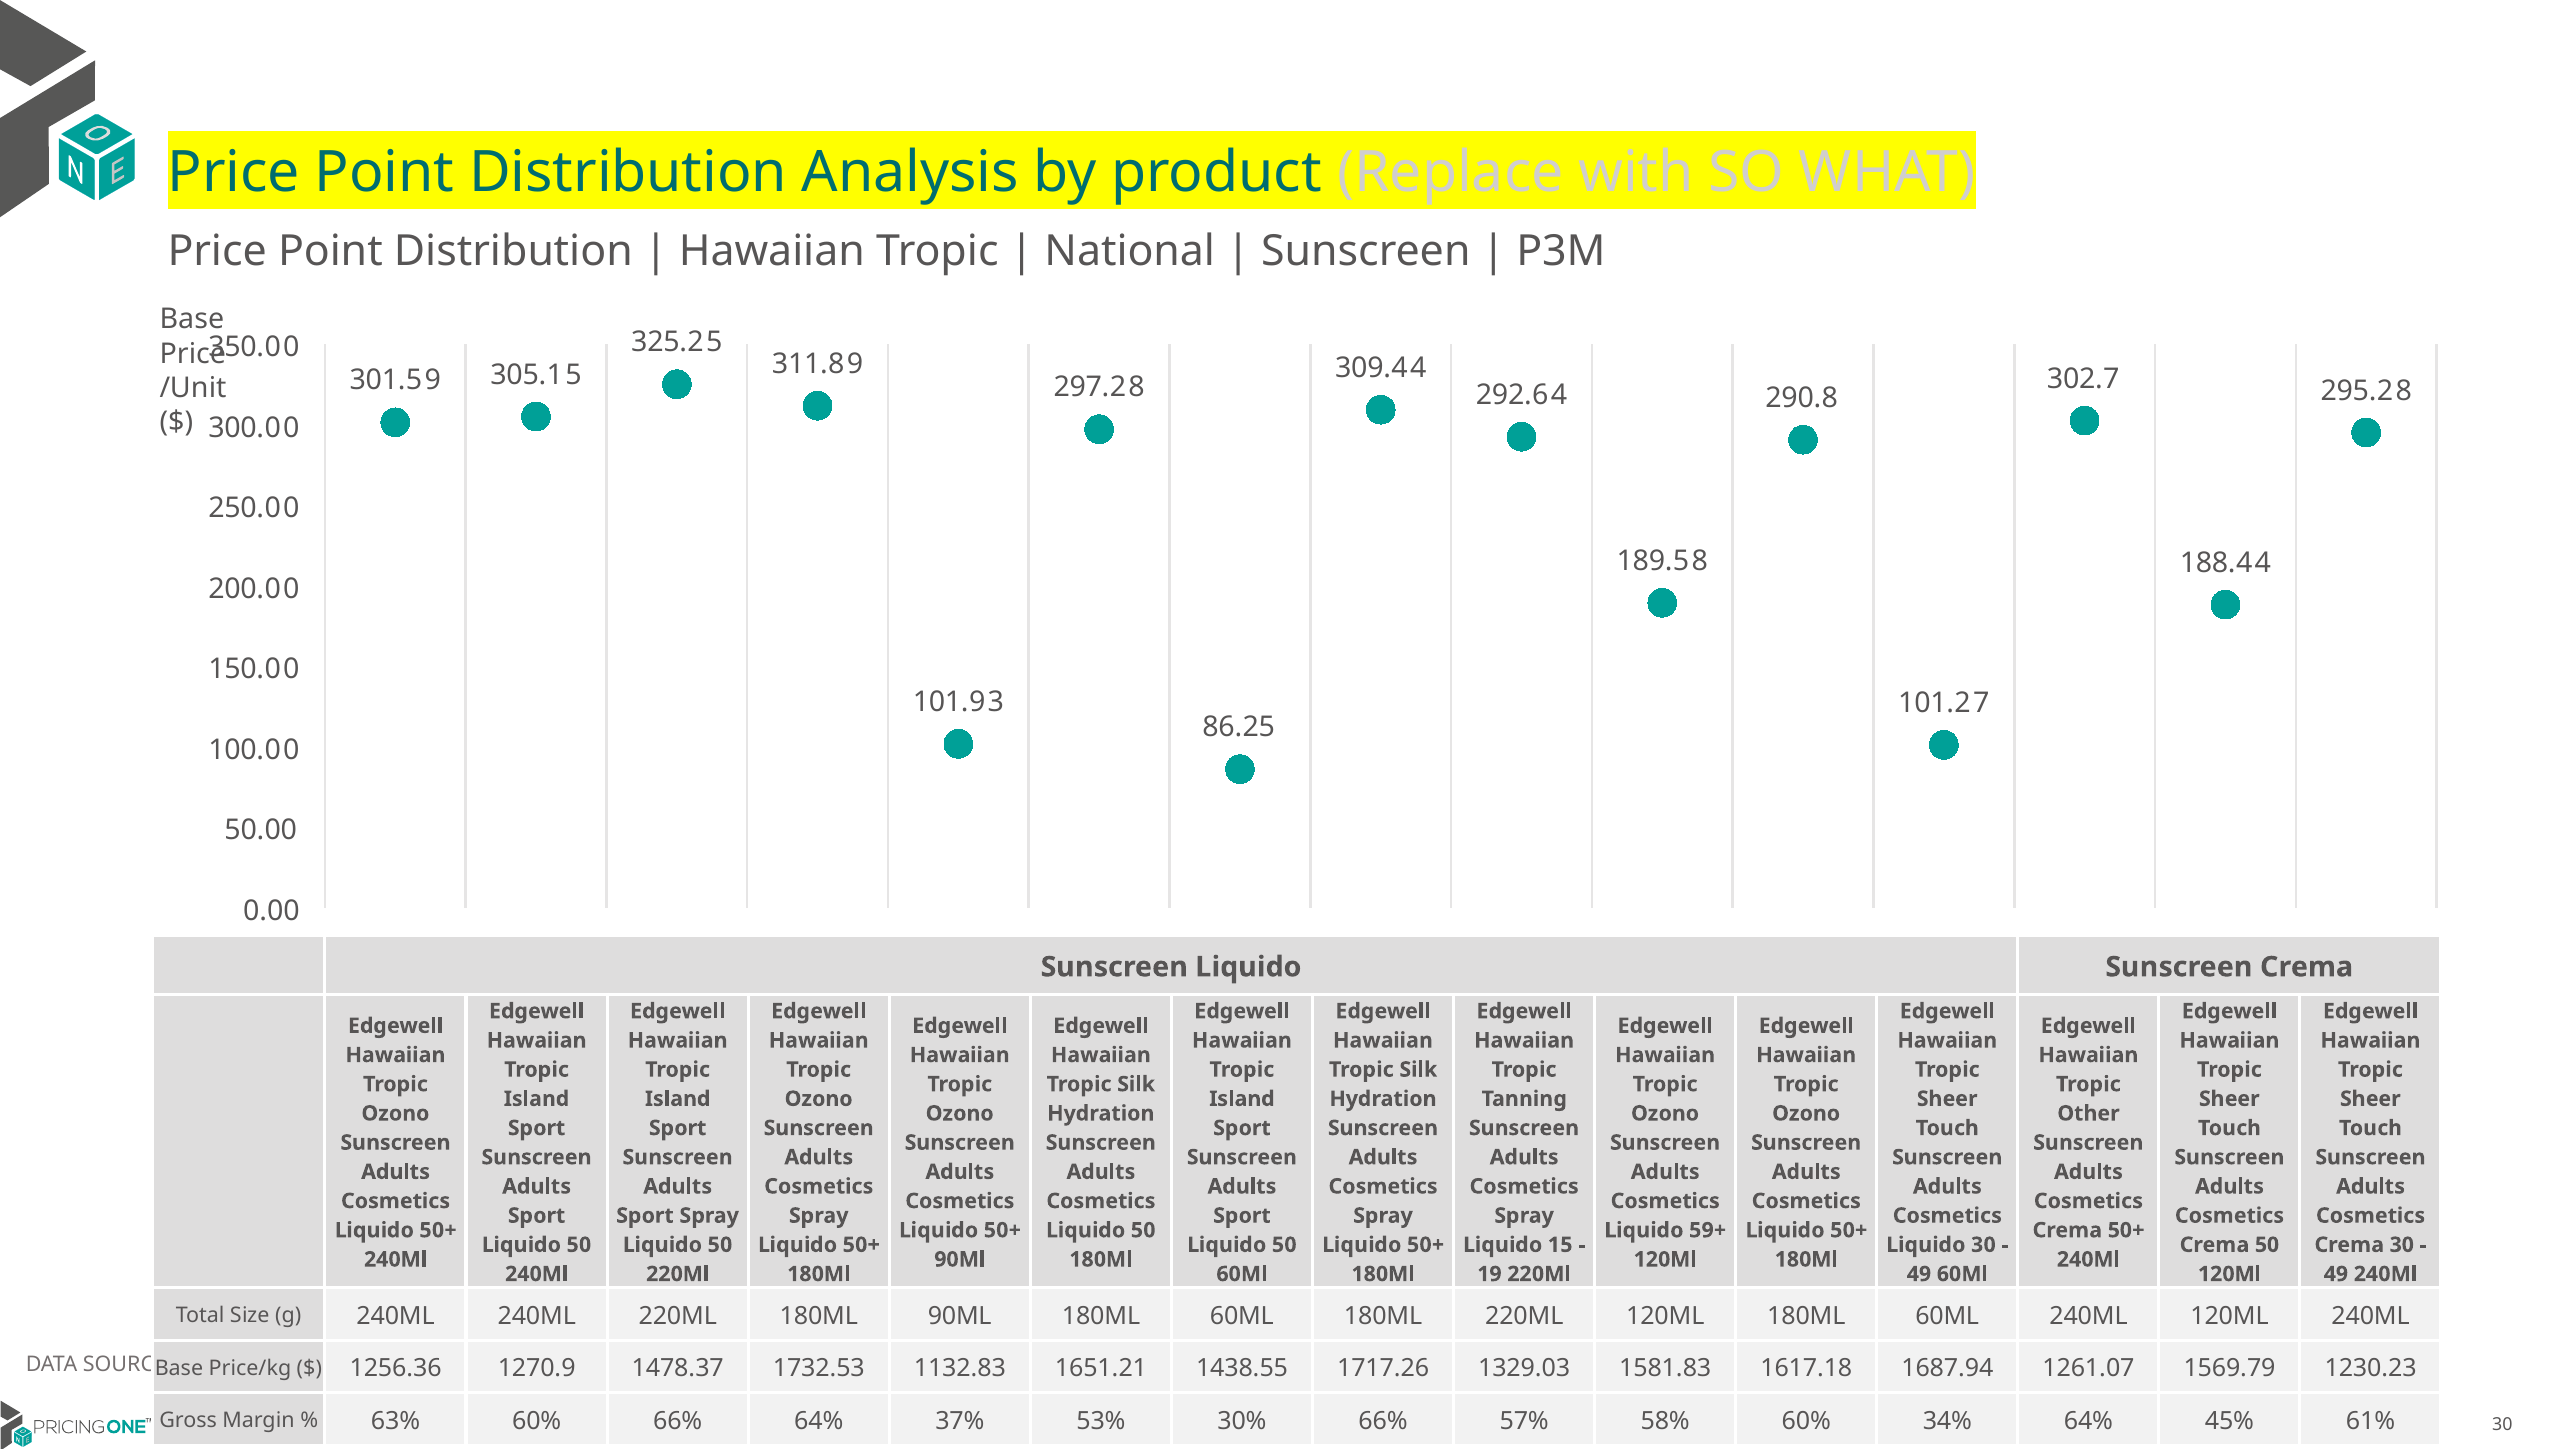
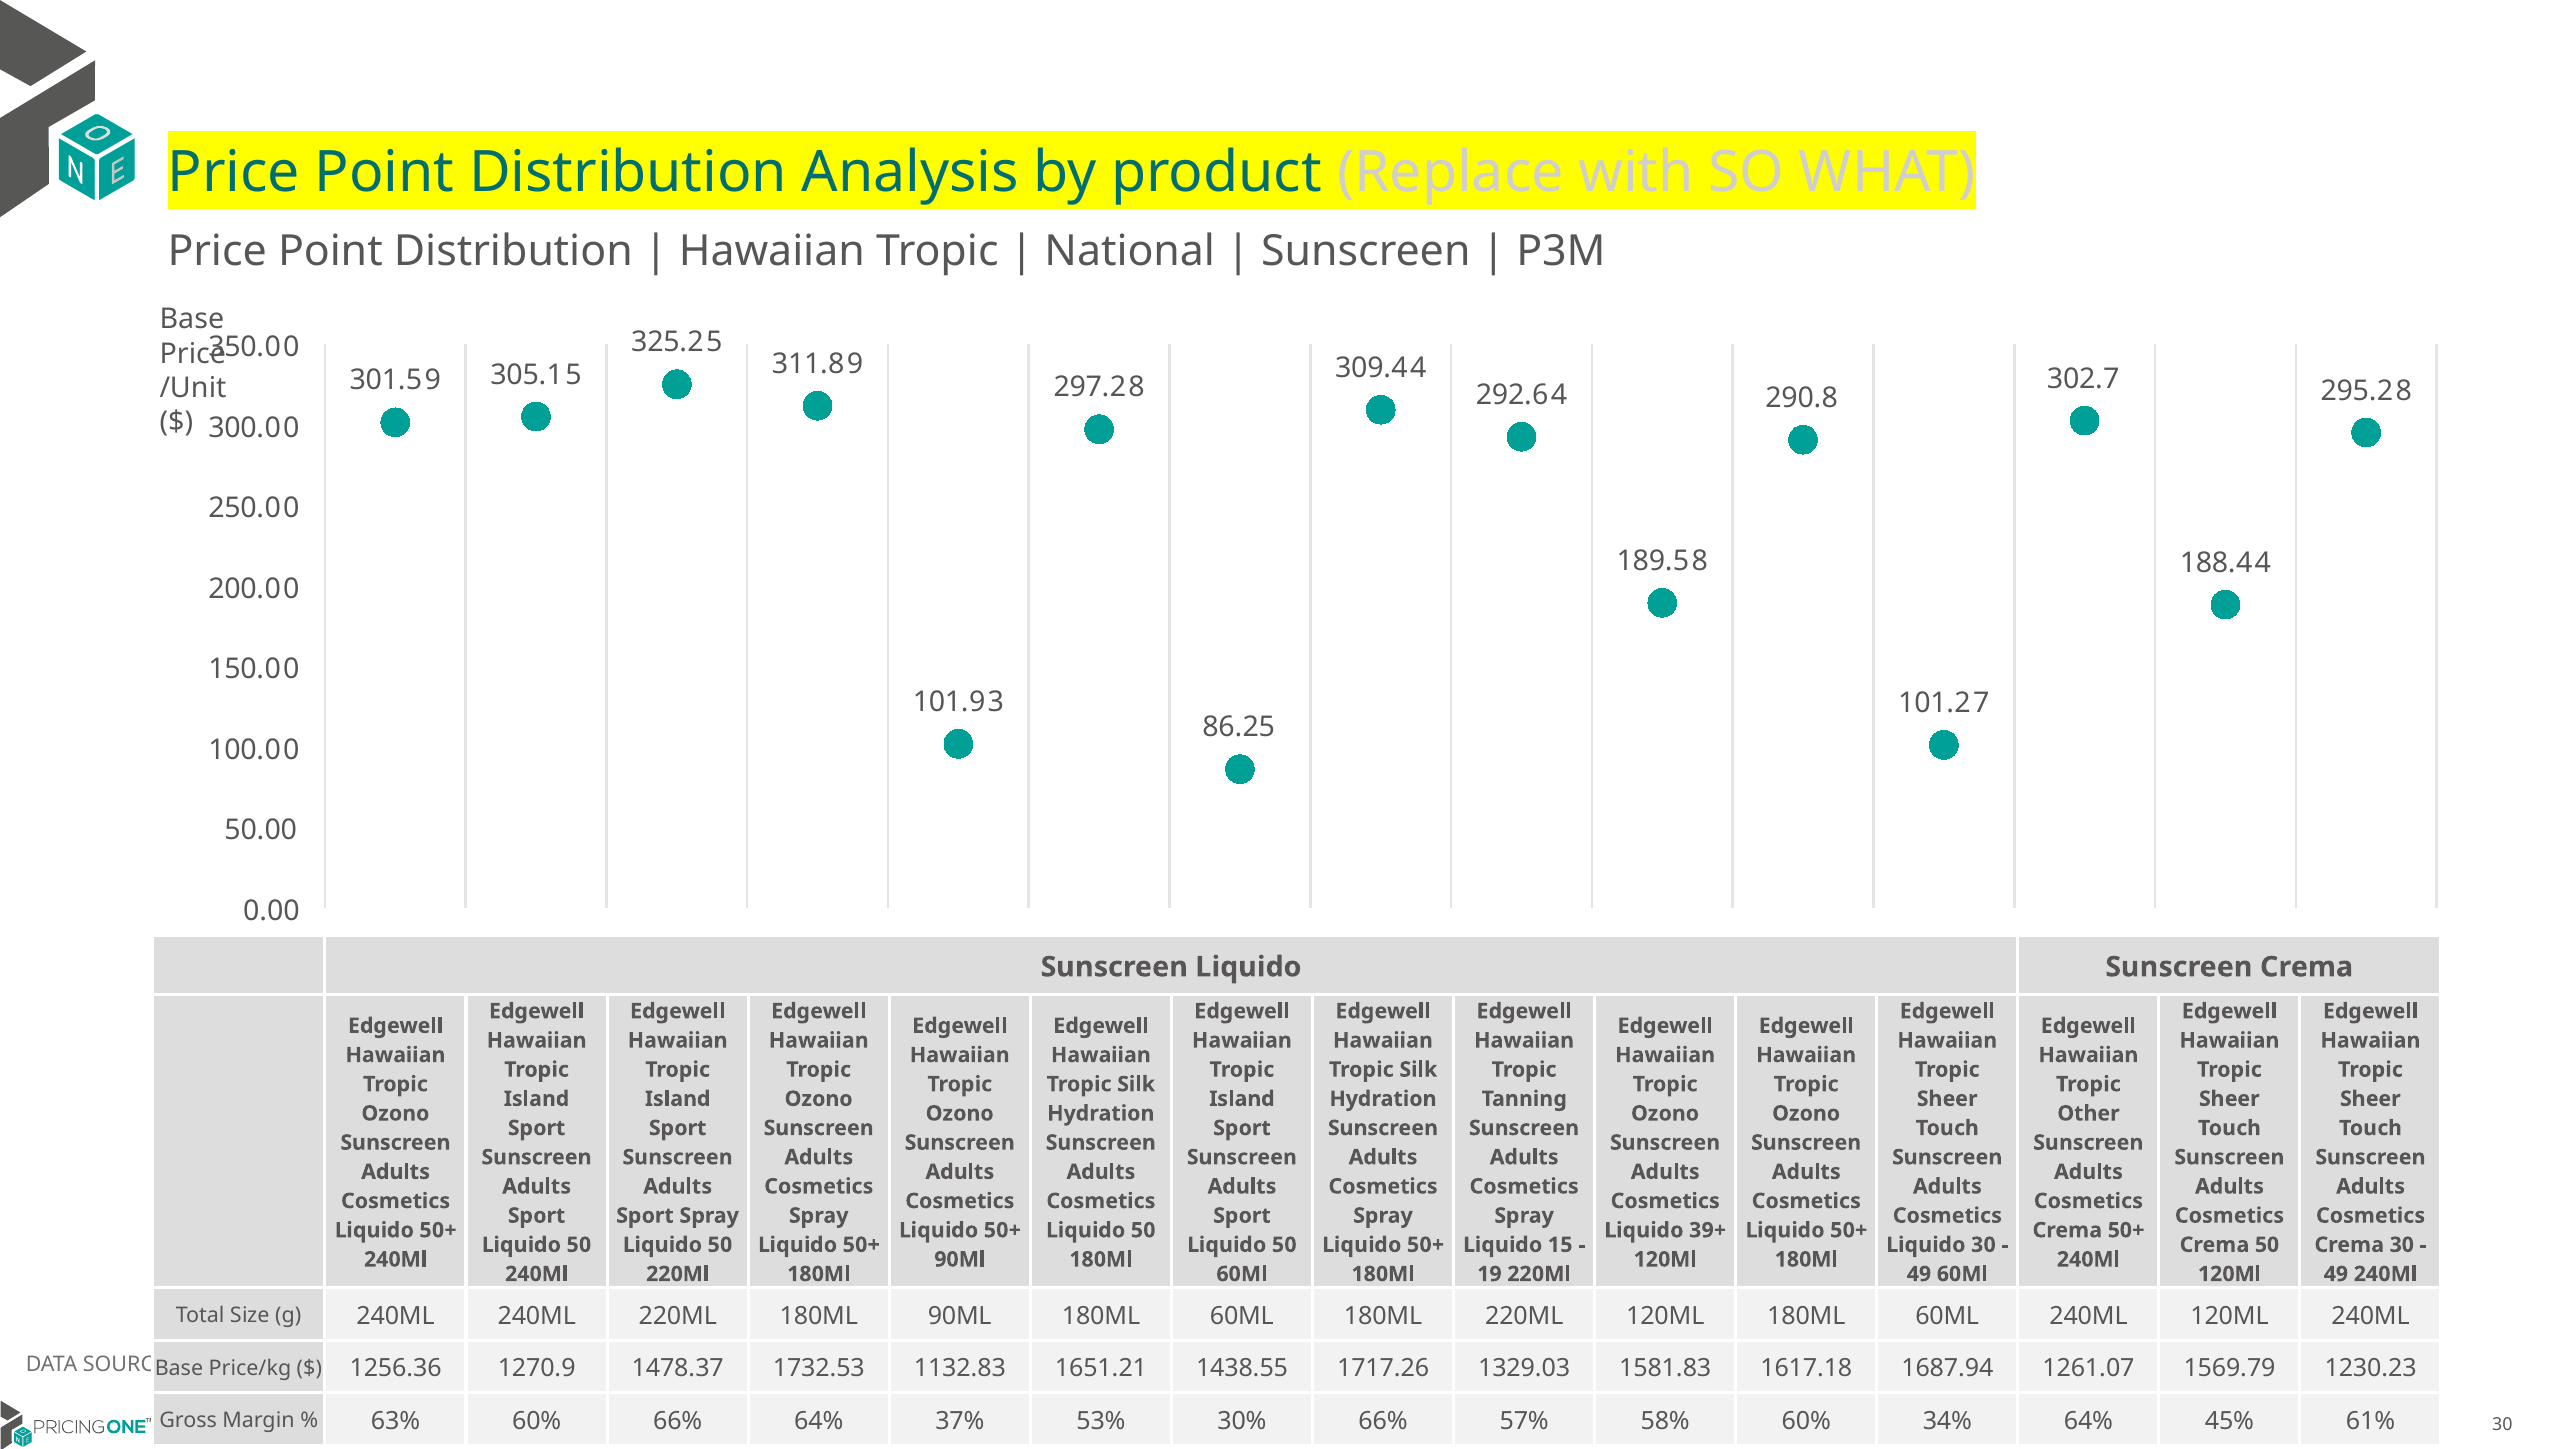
59+: 59+ -> 39+
